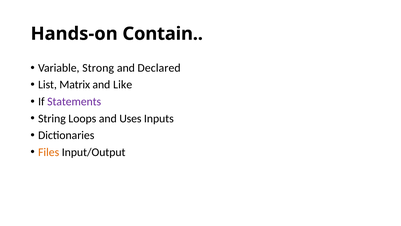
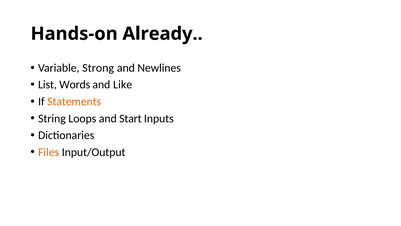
Contain: Contain -> Already
Declared: Declared -> Newlines
Matrix: Matrix -> Words
Statements colour: purple -> orange
Uses: Uses -> Start
